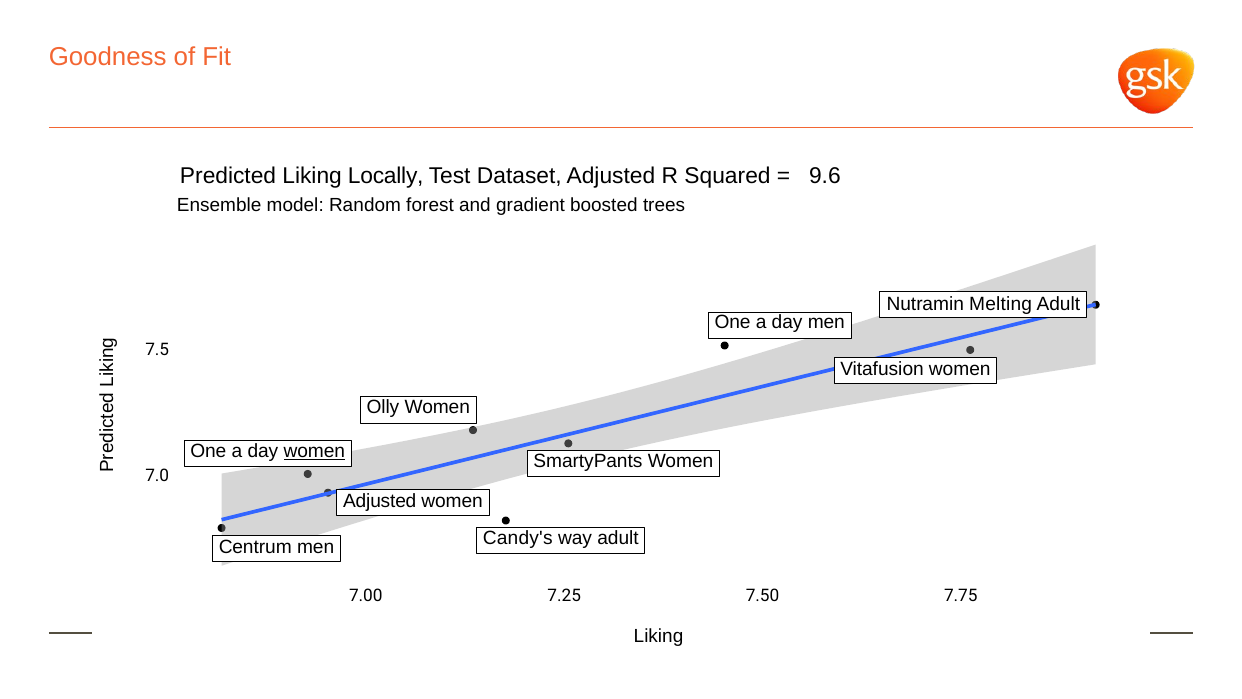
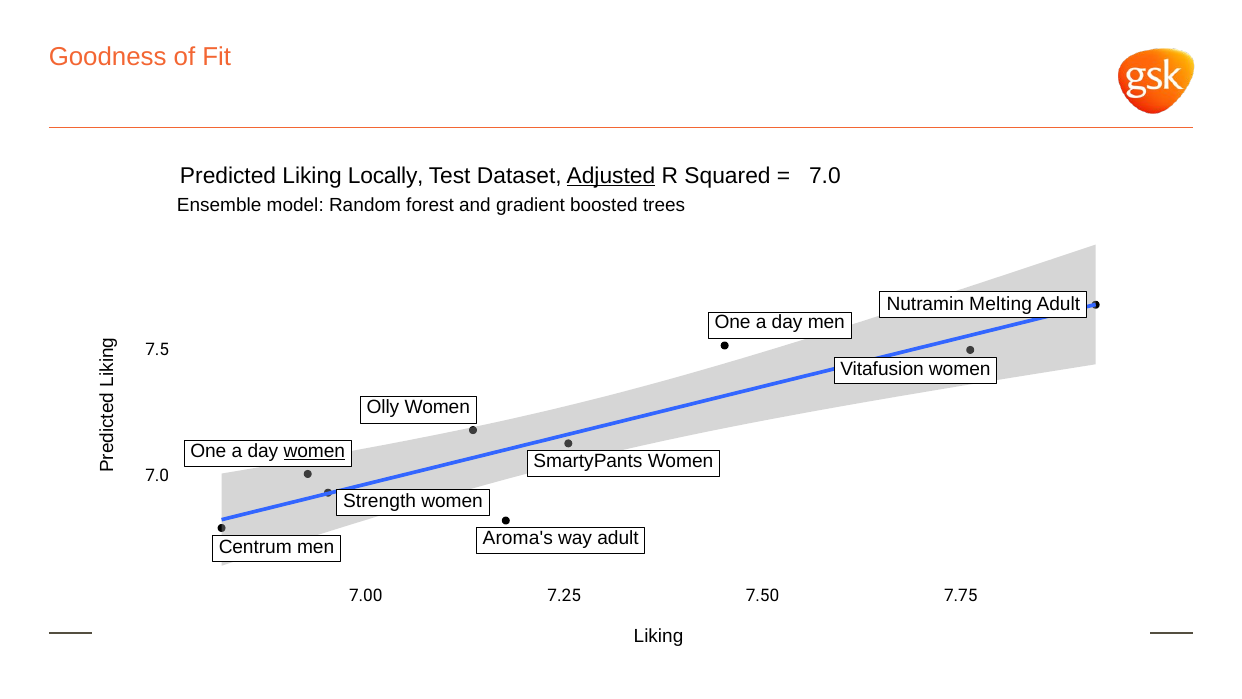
Adjusted at (611, 176) underline: none -> present
9.6 at (825, 176): 9.6 -> 7.0
Adjusted at (380, 501): Adjusted -> Strength
Candy's: Candy's -> Aroma's
